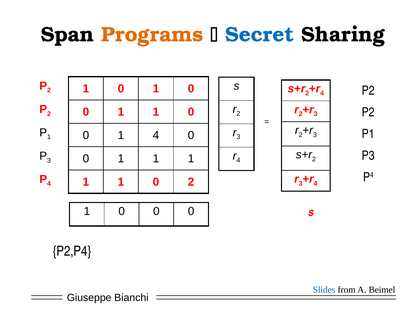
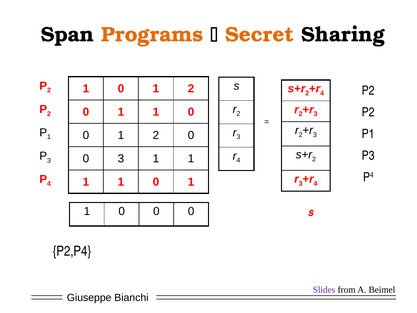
Secret colour: blue -> orange
1 0 1 0: 0 -> 2
4 at (156, 135): 4 -> 2
1 at (121, 158): 1 -> 3
1 1 0 2: 2 -> 1
Slides colour: blue -> purple
